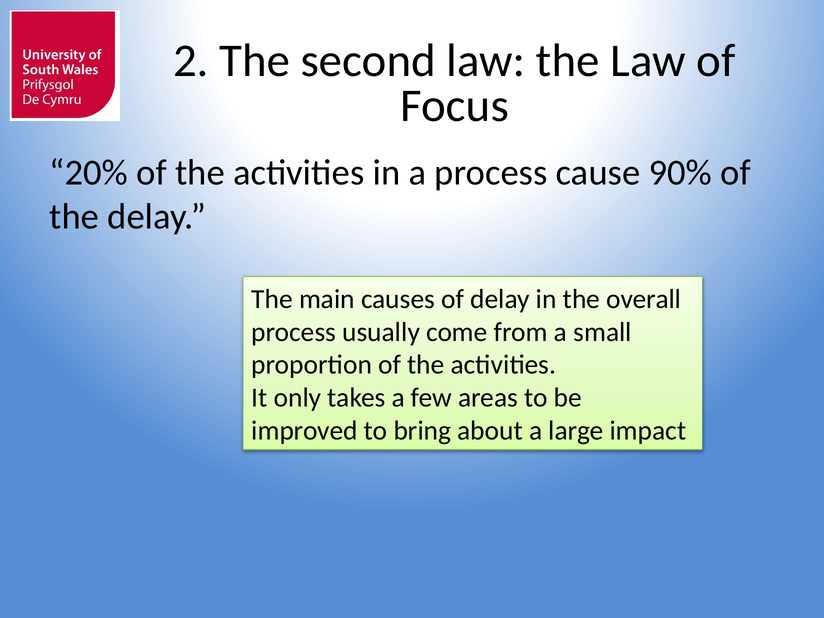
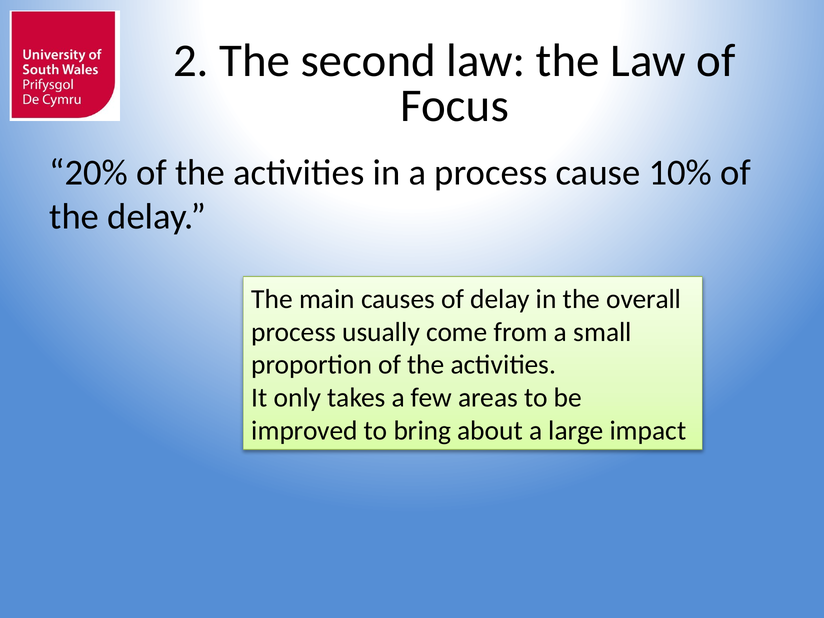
90%: 90% -> 10%
